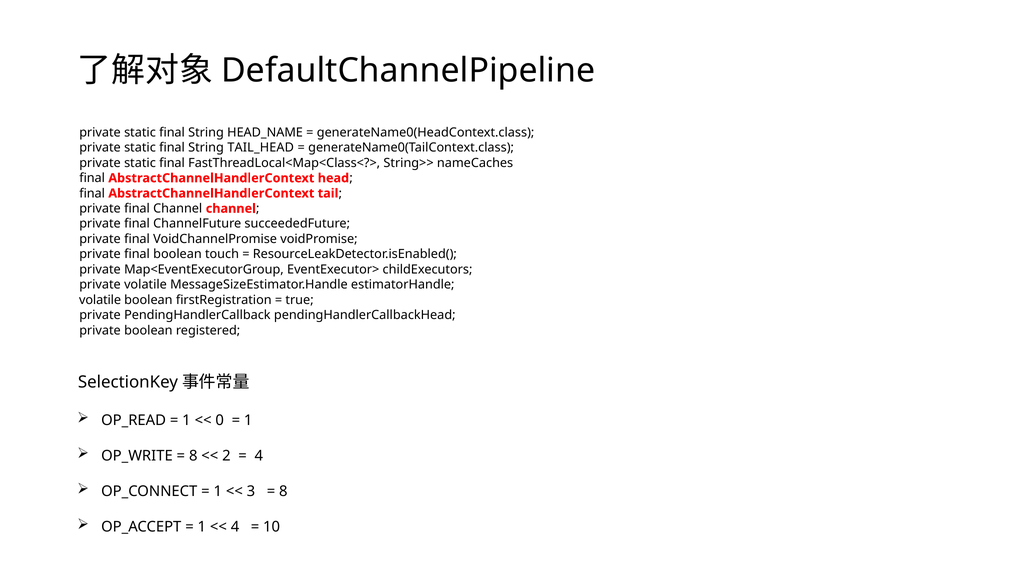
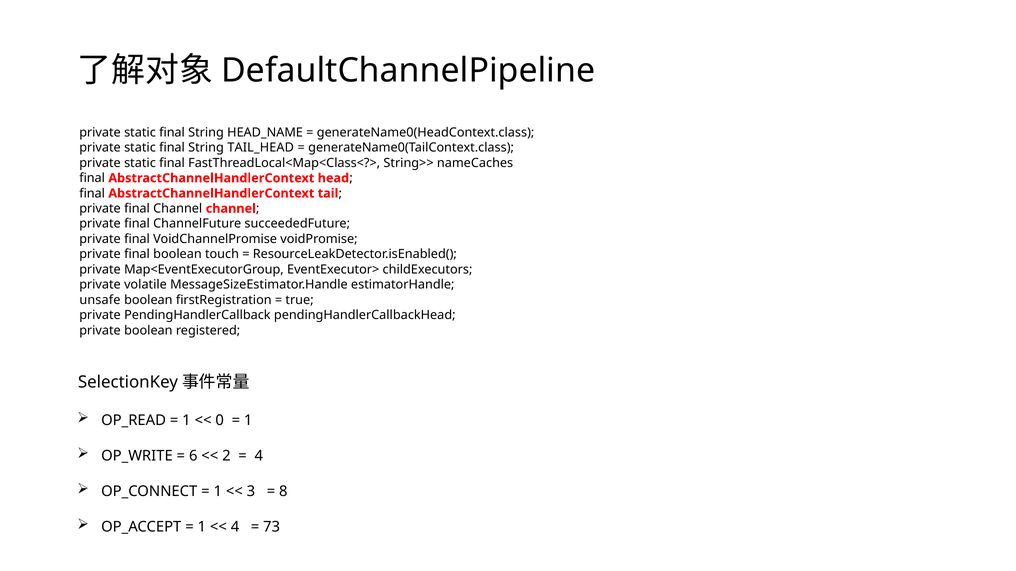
volatile at (100, 300): volatile -> unsafe
8 at (193, 456): 8 -> 6
10: 10 -> 73
